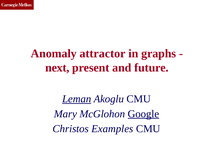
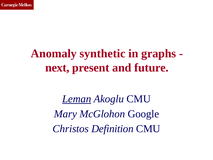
attractor: attractor -> synthetic
Google underline: present -> none
Examples: Examples -> Definition
